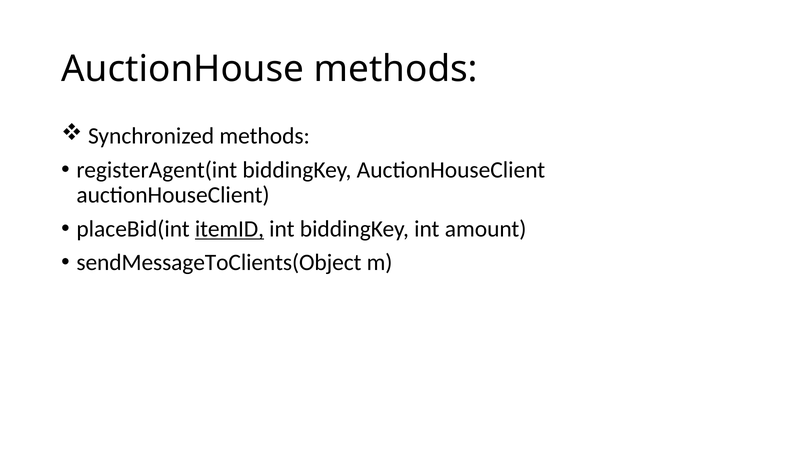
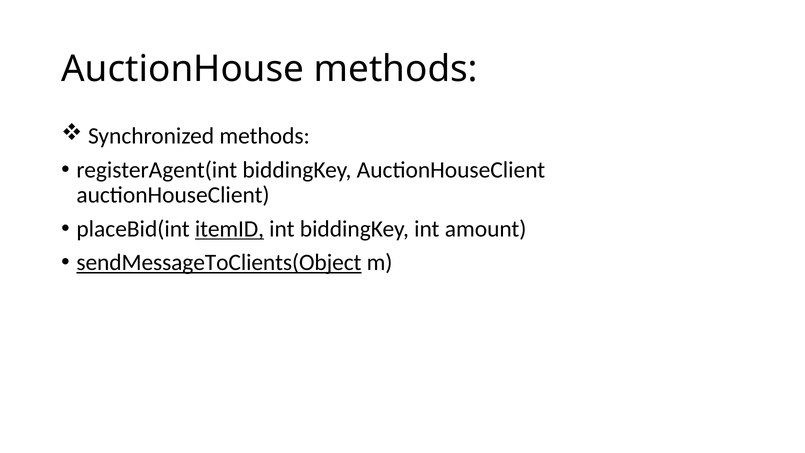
sendMessageToClients(Object underline: none -> present
